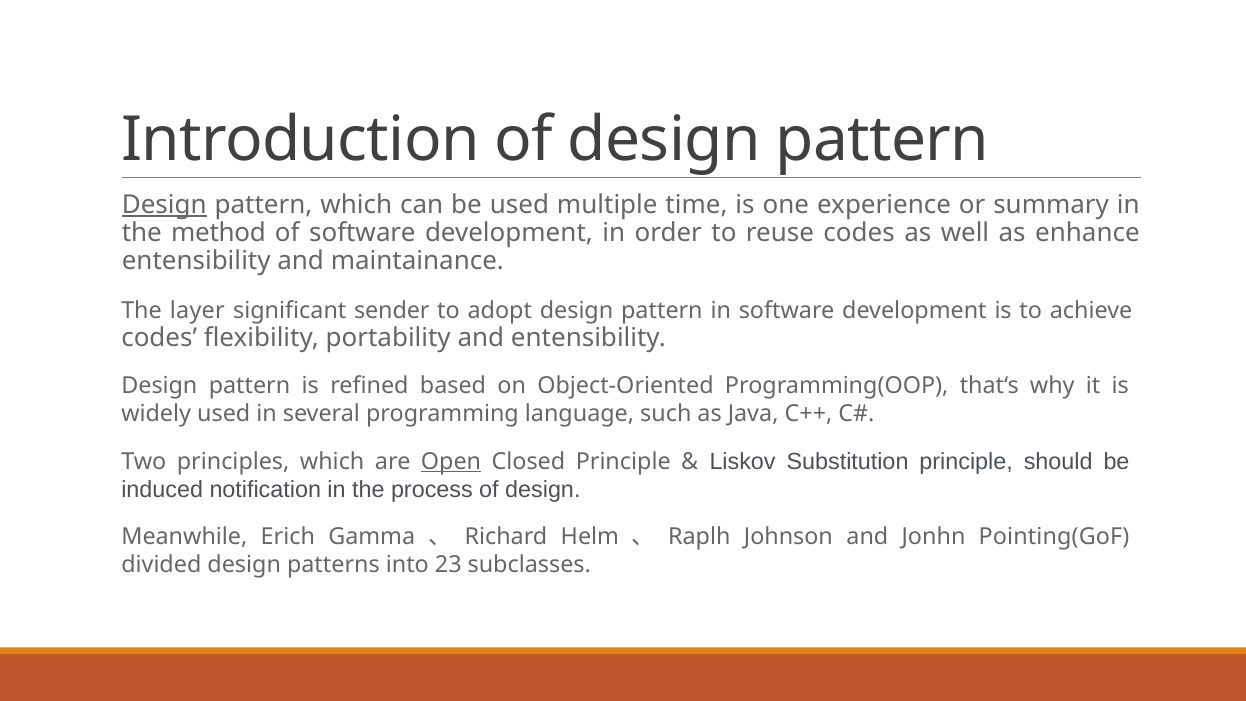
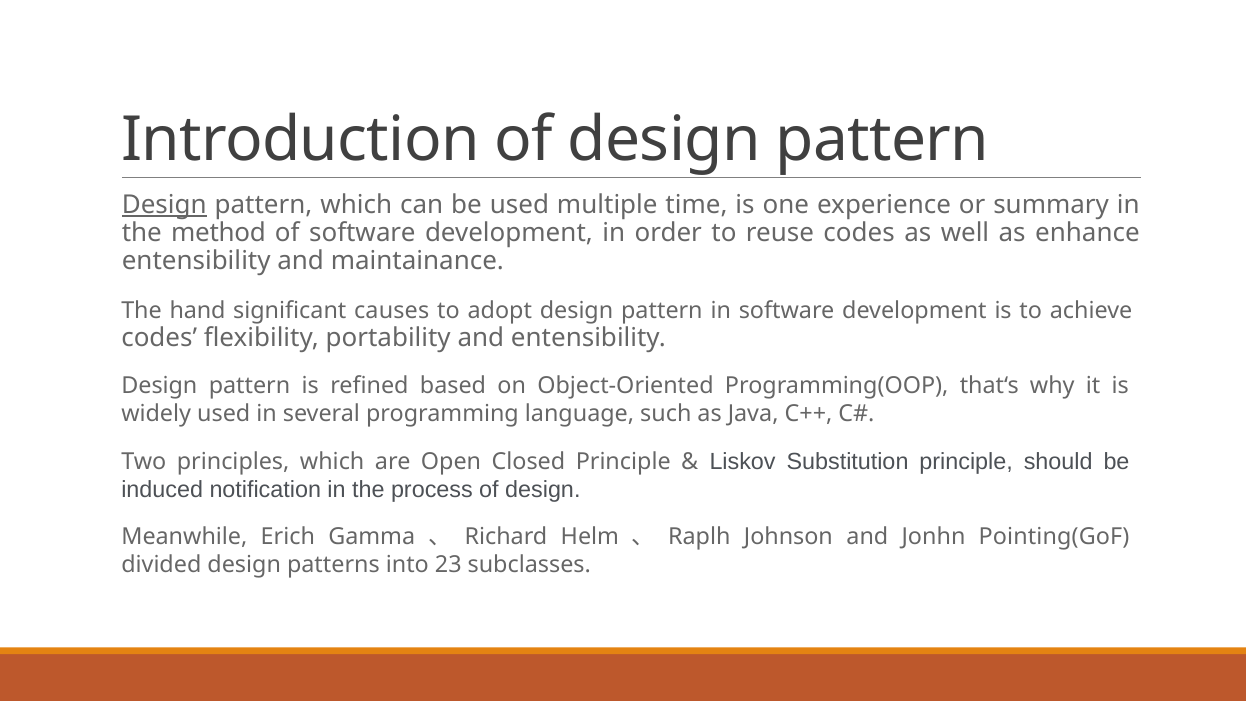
layer: layer -> hand
sender: sender -> causes
Open underline: present -> none
